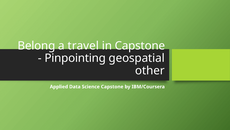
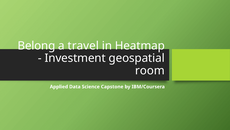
in Capstone: Capstone -> Heatmap
Pinpointing: Pinpointing -> Investment
other: other -> room
